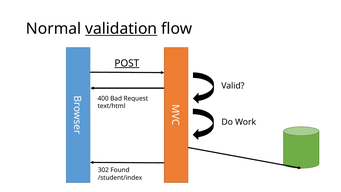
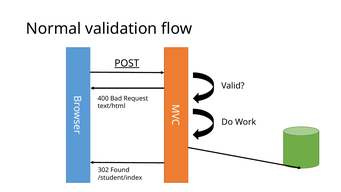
validation underline: present -> none
